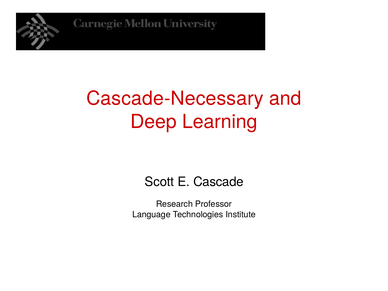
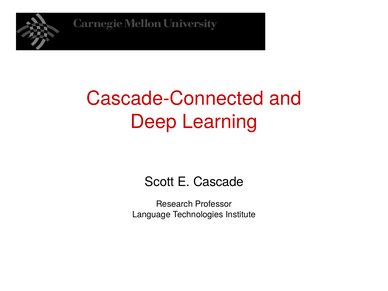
Cascade-Necessary: Cascade-Necessary -> Cascade-Connected
